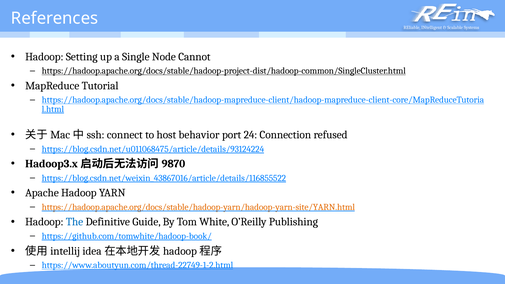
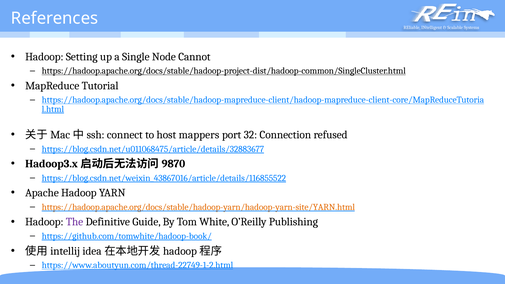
behavior: behavior -> mappers
24: 24 -> 32
https://blog.csdn.net/u011068475/article/details/93124224: https://blog.csdn.net/u011068475/article/details/93124224 -> https://blog.csdn.net/u011068475/article/details/32883677
The colour: blue -> purple
